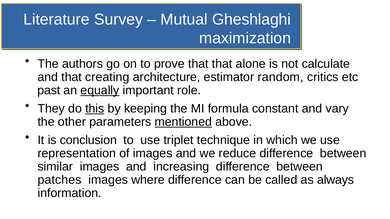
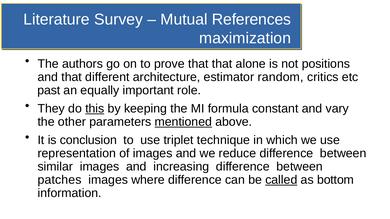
Gheshlaghi: Gheshlaghi -> References
calculate: calculate -> positions
creating: creating -> different
equally underline: present -> none
called underline: none -> present
always: always -> bottom
